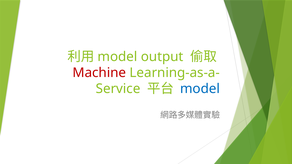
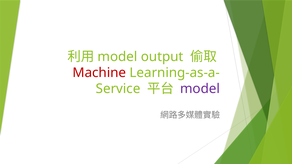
model at (200, 89) colour: blue -> purple
